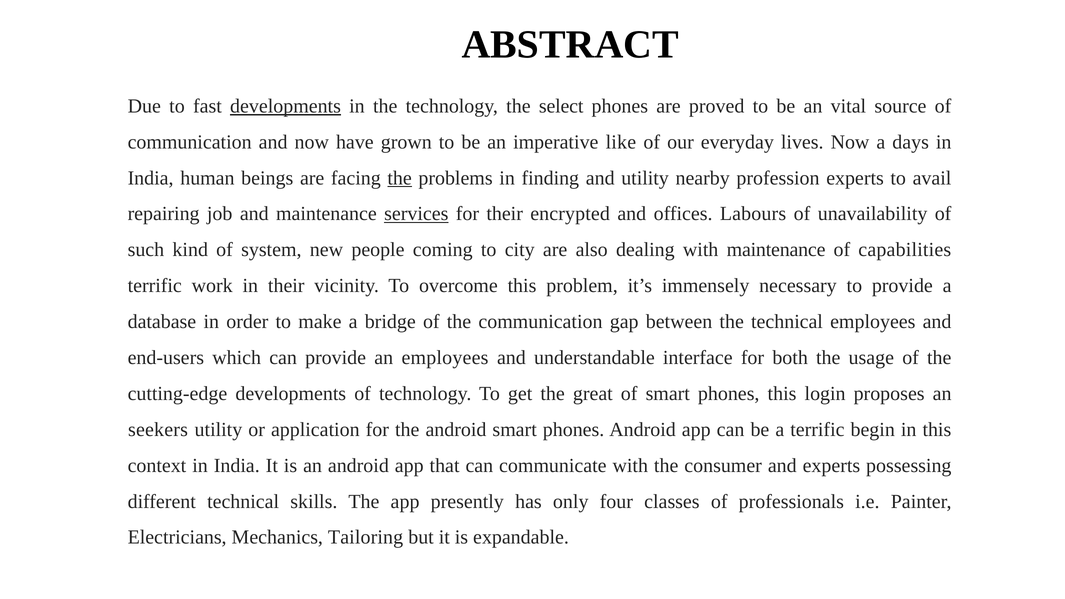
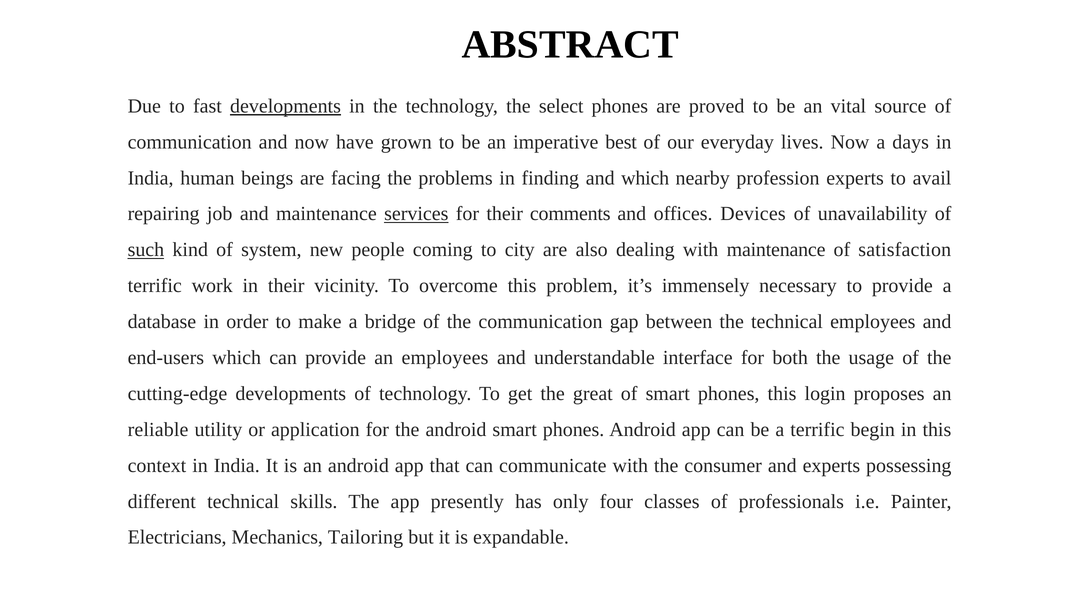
like: like -> best
the at (400, 178) underline: present -> none
and utility: utility -> which
encrypted: encrypted -> comments
Labours: Labours -> Devices
such underline: none -> present
capabilities: capabilities -> satisfaction
seekers: seekers -> reliable
